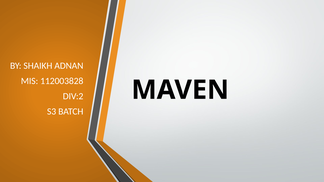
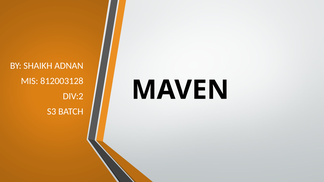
112003828: 112003828 -> 812003128
